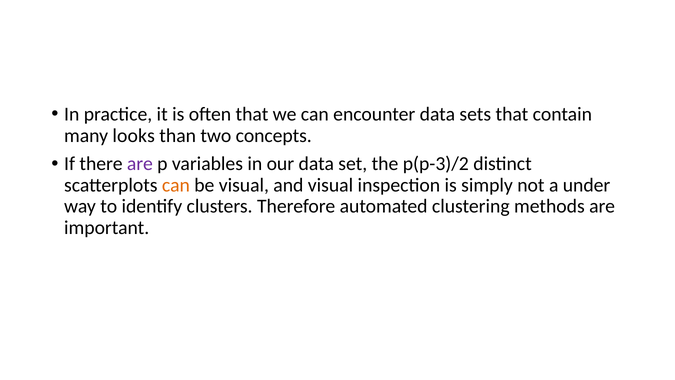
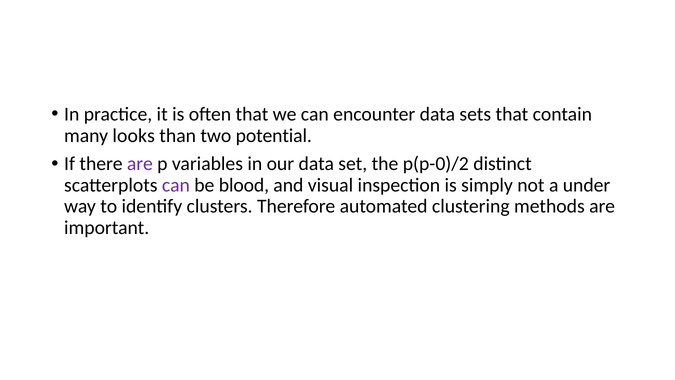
concepts: concepts -> potential
p(p-3)/2: p(p-3)/2 -> p(p-0)/2
can at (176, 185) colour: orange -> purple
be visual: visual -> blood
